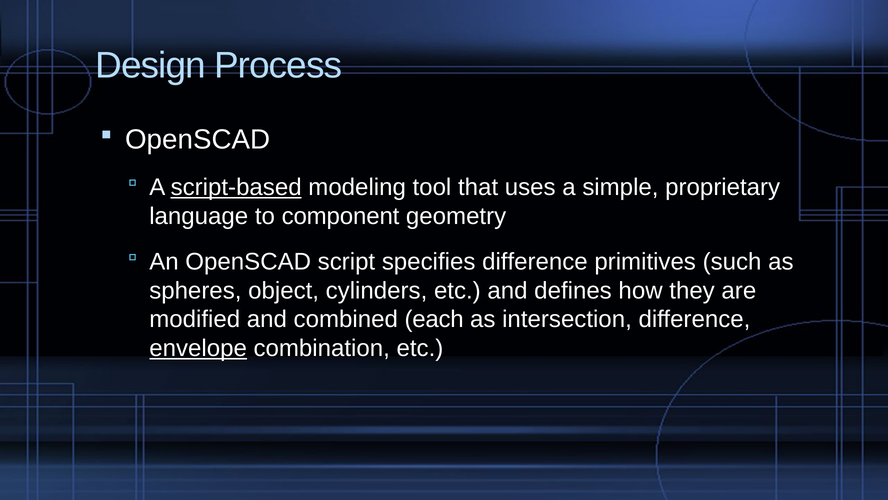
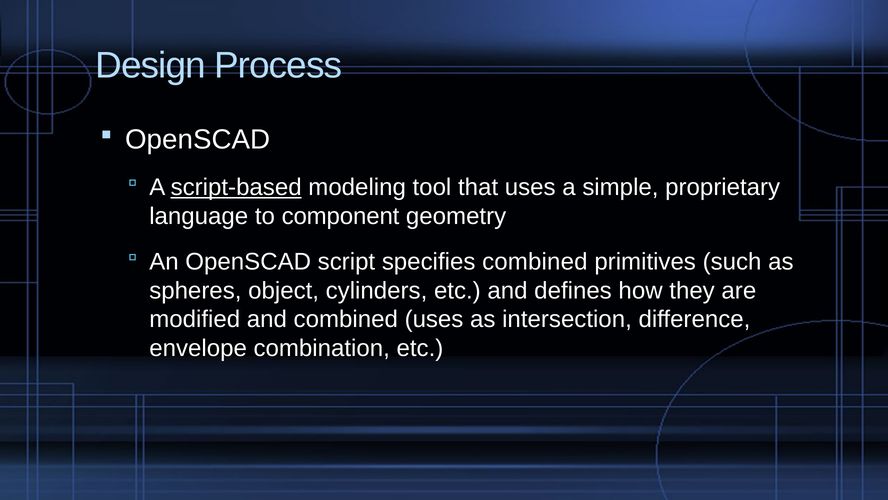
specifies difference: difference -> combined
combined each: each -> uses
envelope underline: present -> none
